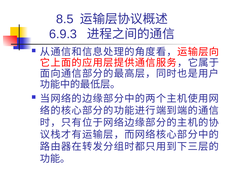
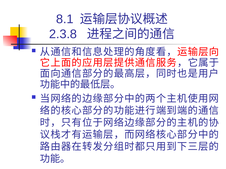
8.5: 8.5 -> 8.1
6.9.3: 6.9.3 -> 2.3.8
